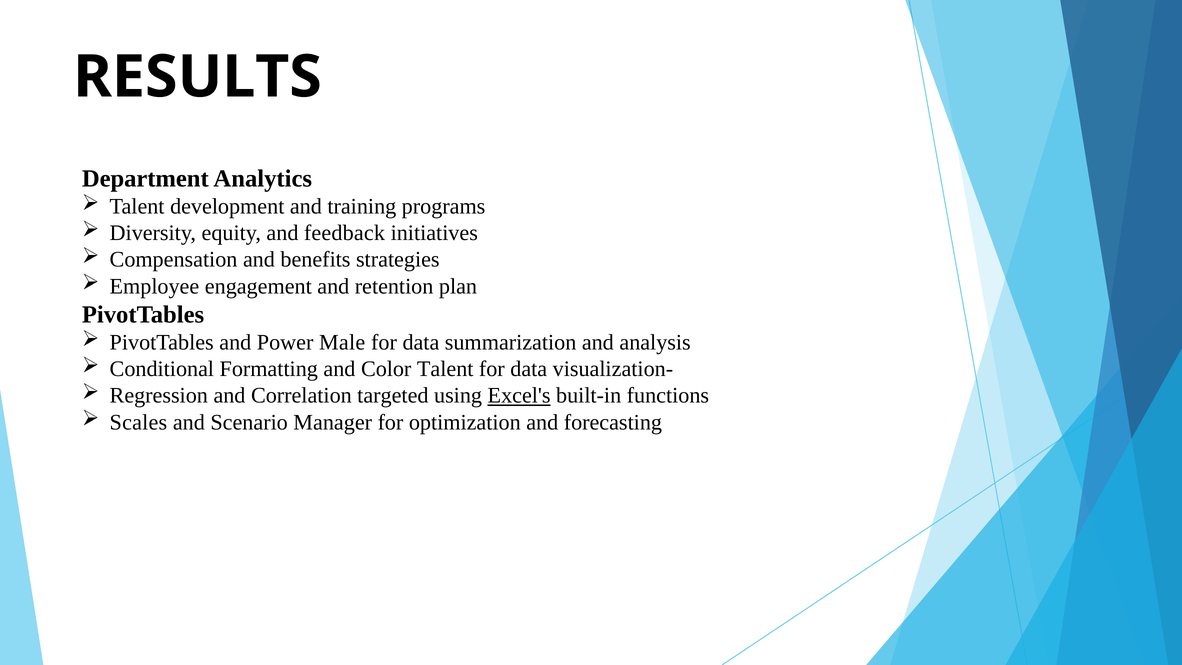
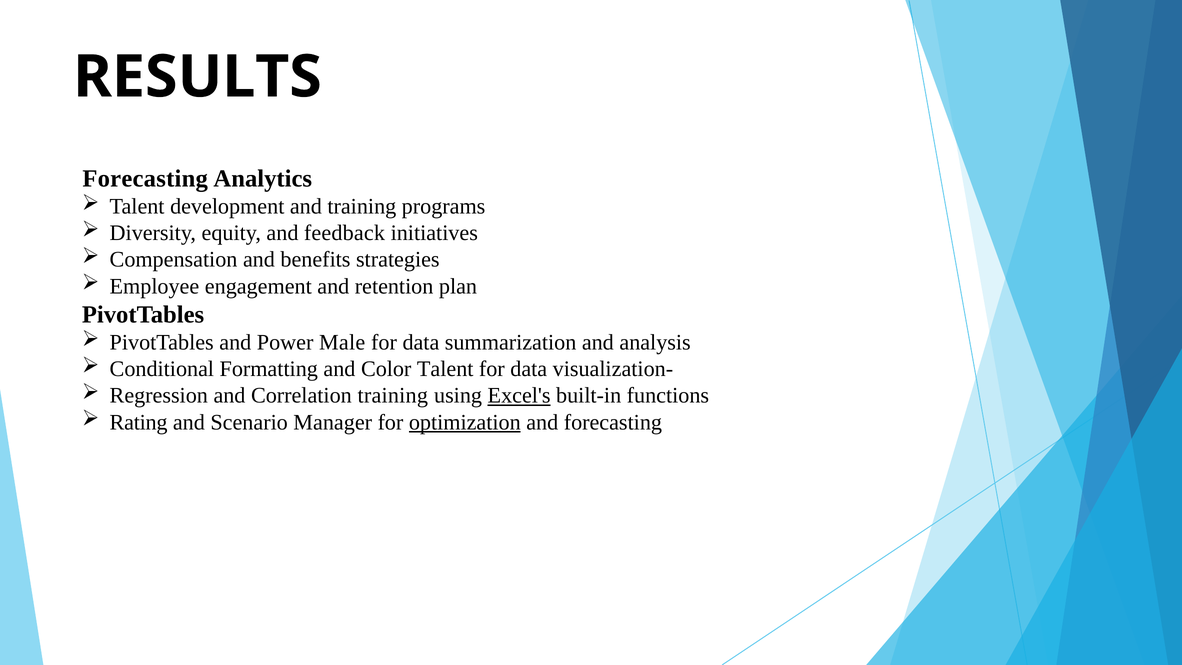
Department at (145, 178): Department -> Forecasting
Correlation targeted: targeted -> training
Scales: Scales -> Rating
optimization underline: none -> present
